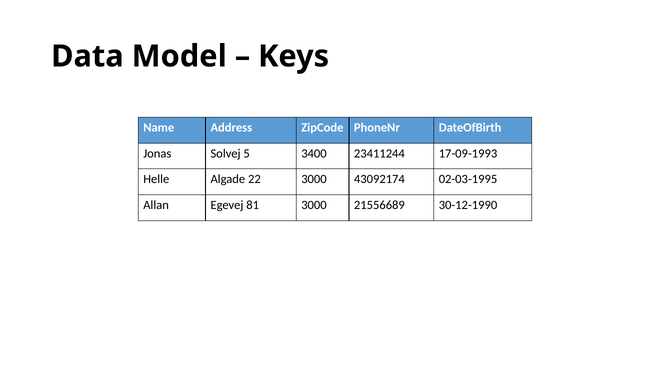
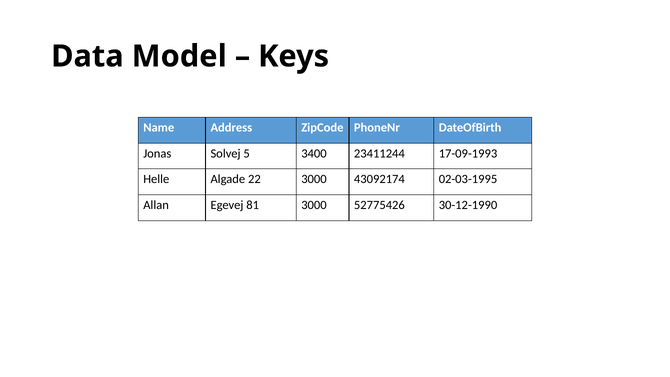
21556689: 21556689 -> 52775426
